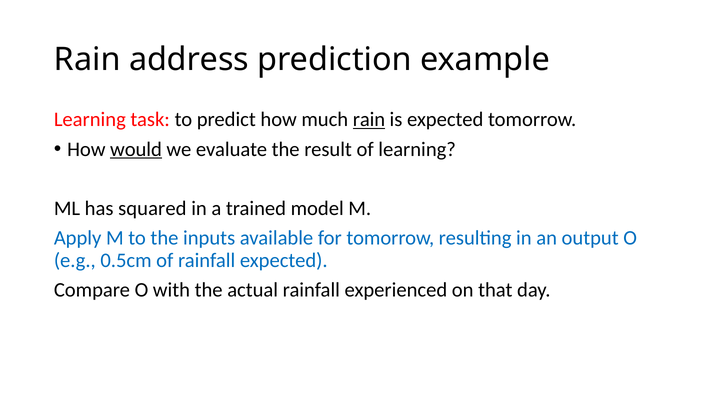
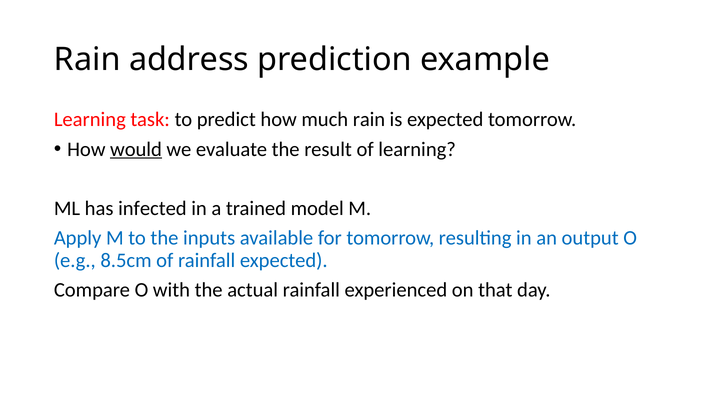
rain at (369, 119) underline: present -> none
squared: squared -> infected
0.5cm: 0.5cm -> 8.5cm
